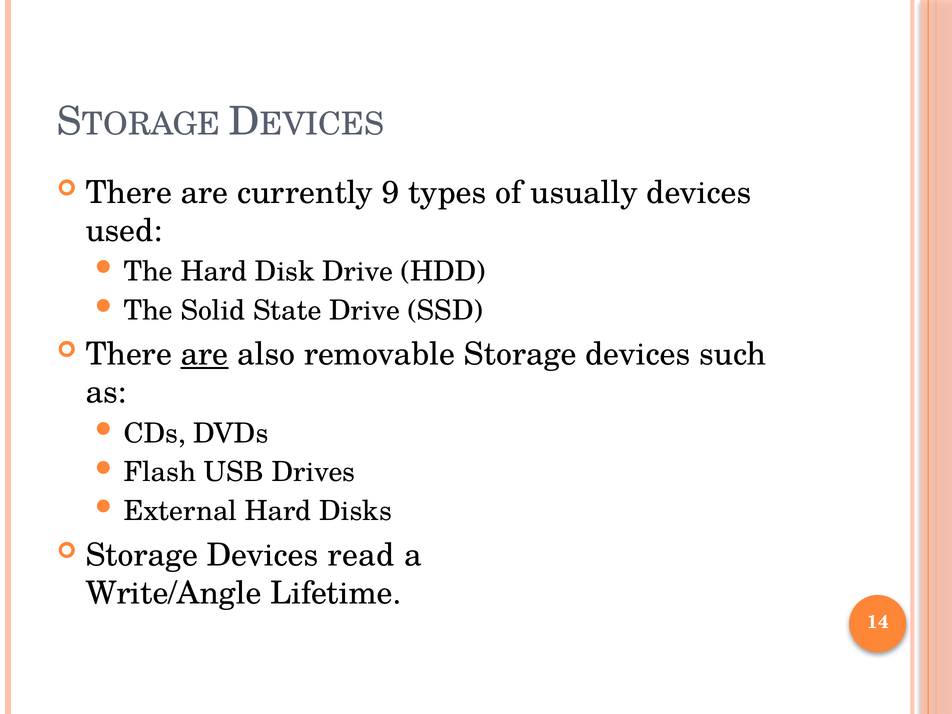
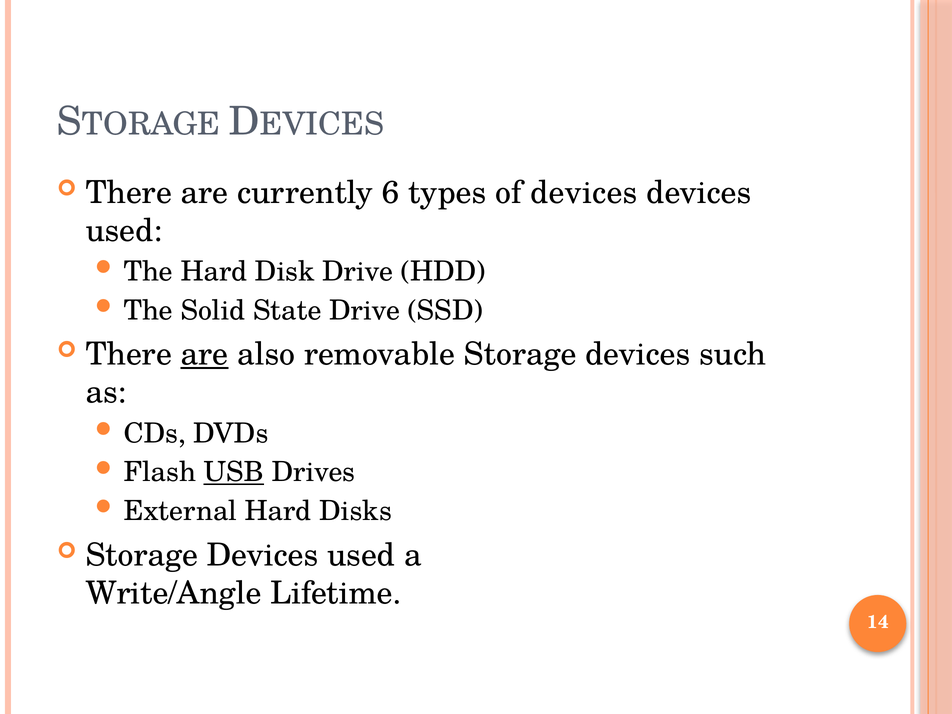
9: 9 -> 6
of usually: usually -> devices
USB underline: none -> present
Storage Devices read: read -> used
